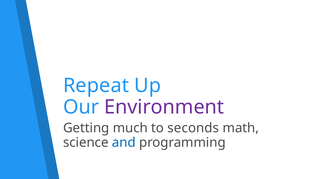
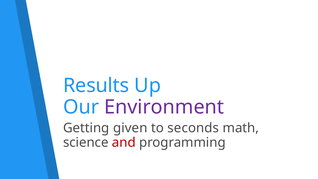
Repeat: Repeat -> Results
much: much -> given
and colour: blue -> red
